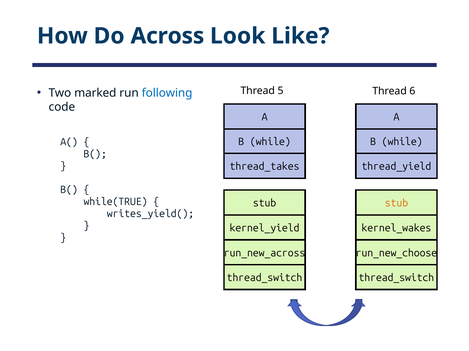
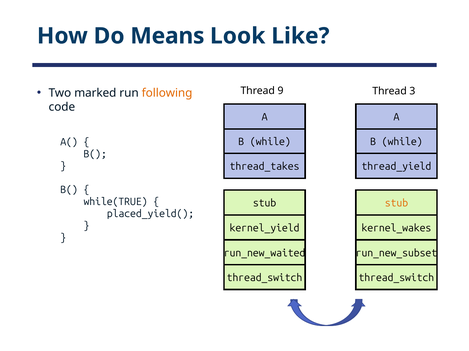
Across: Across -> Means
following colour: blue -> orange
5: 5 -> 9
6: 6 -> 3
writes_yield(: writes_yield( -> placed_yield(
run_new_across: run_new_across -> run_new_waited
run_new_choose: run_new_choose -> run_new_subset
